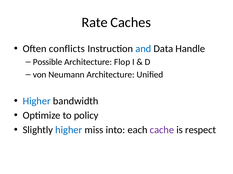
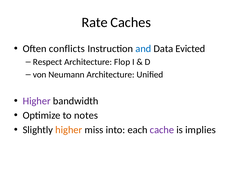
Handle: Handle -> Evicted
Possible: Possible -> Respect
Higher at (37, 101) colour: blue -> purple
policy: policy -> notes
higher at (69, 130) colour: blue -> orange
respect: respect -> implies
